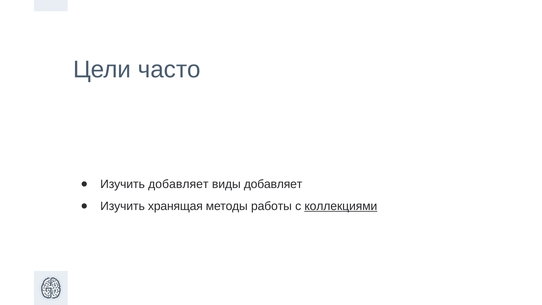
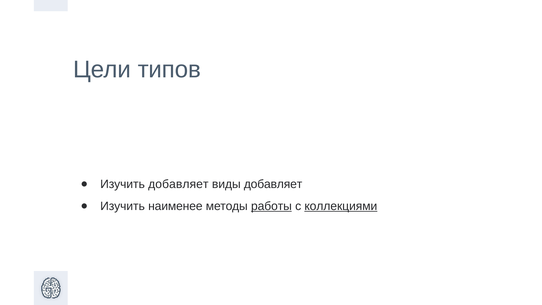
часто: часто -> типов
хранящая: хранящая -> наименее
работы underline: none -> present
